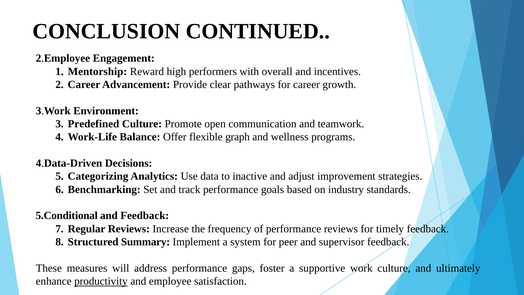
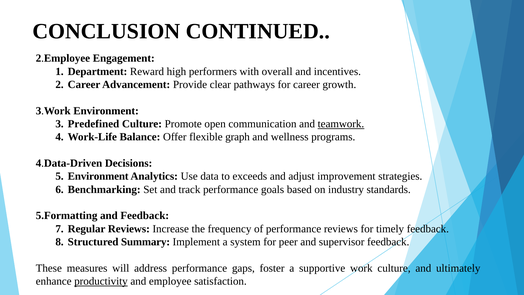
Mentorship: Mentorship -> Department
teamwork underline: none -> present
Categorizing at (98, 176): Categorizing -> Environment
inactive: inactive -> exceeds
5.Conditional: 5.Conditional -> 5.Formatting
